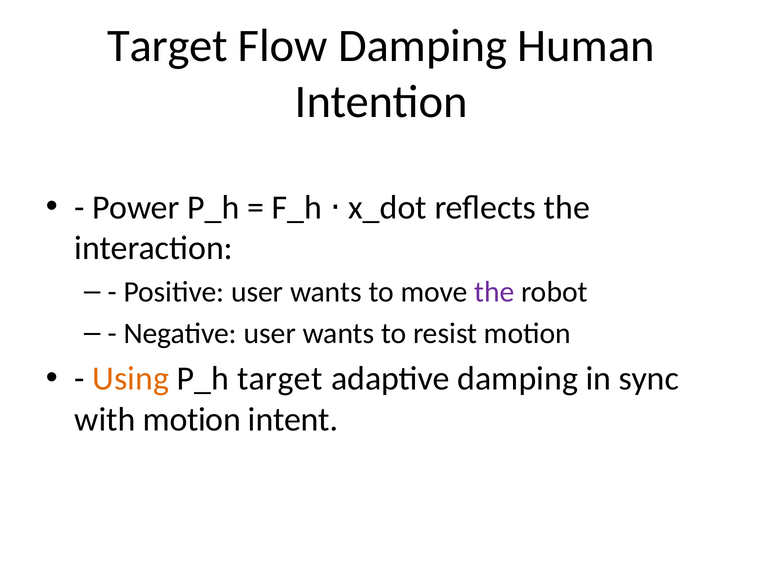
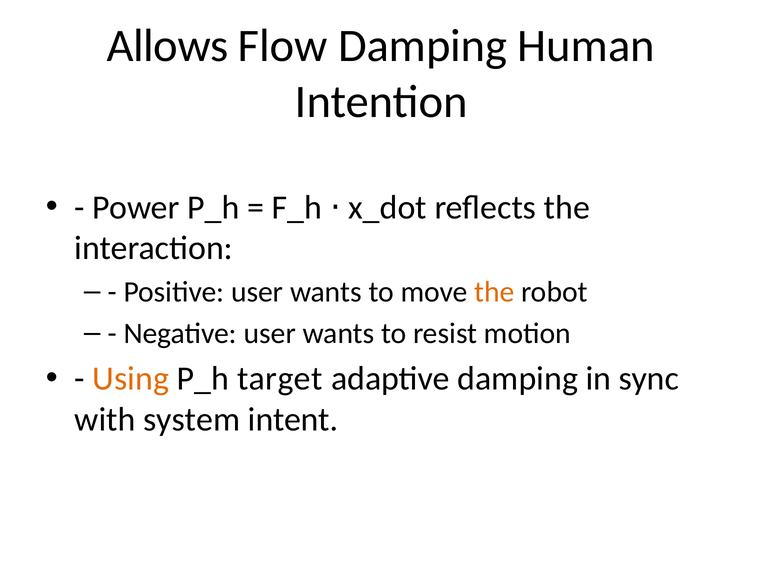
Target at (168, 46): Target -> Allows
the at (494, 292) colour: purple -> orange
with motion: motion -> system
